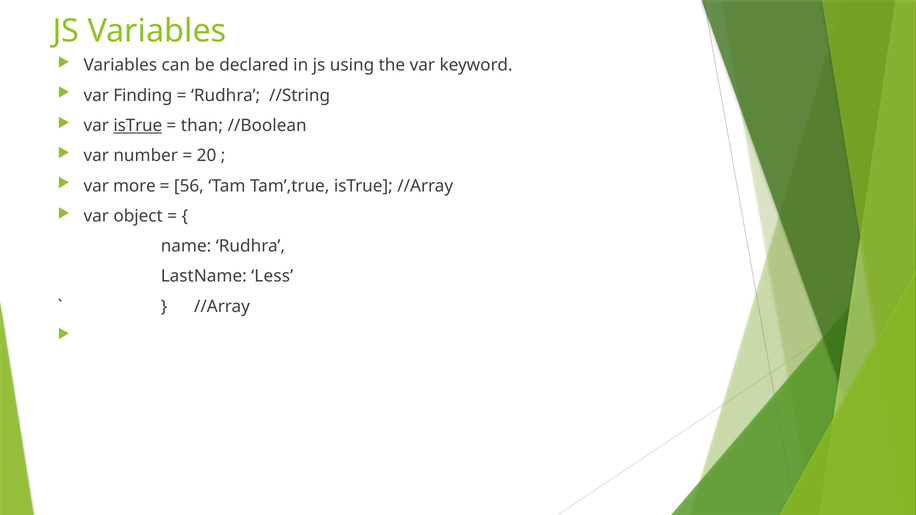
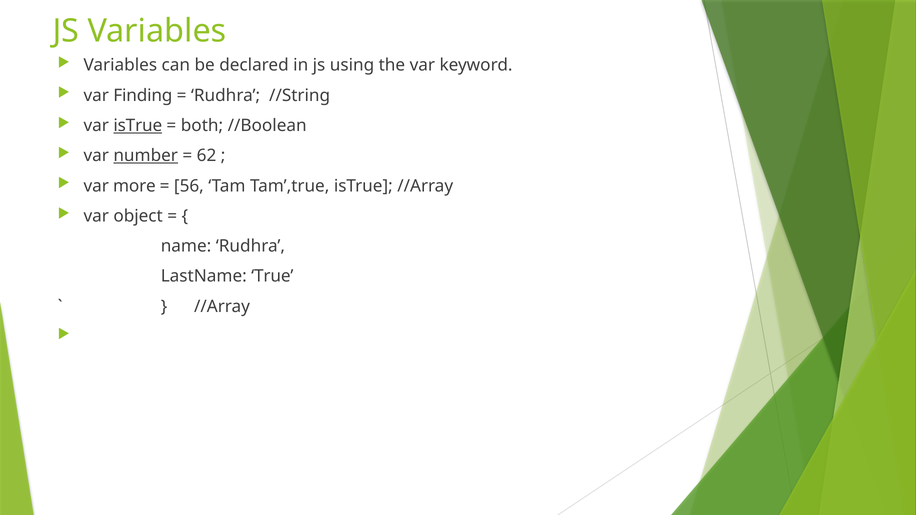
than: than -> both
number underline: none -> present
20: 20 -> 62
Less: Less -> True
